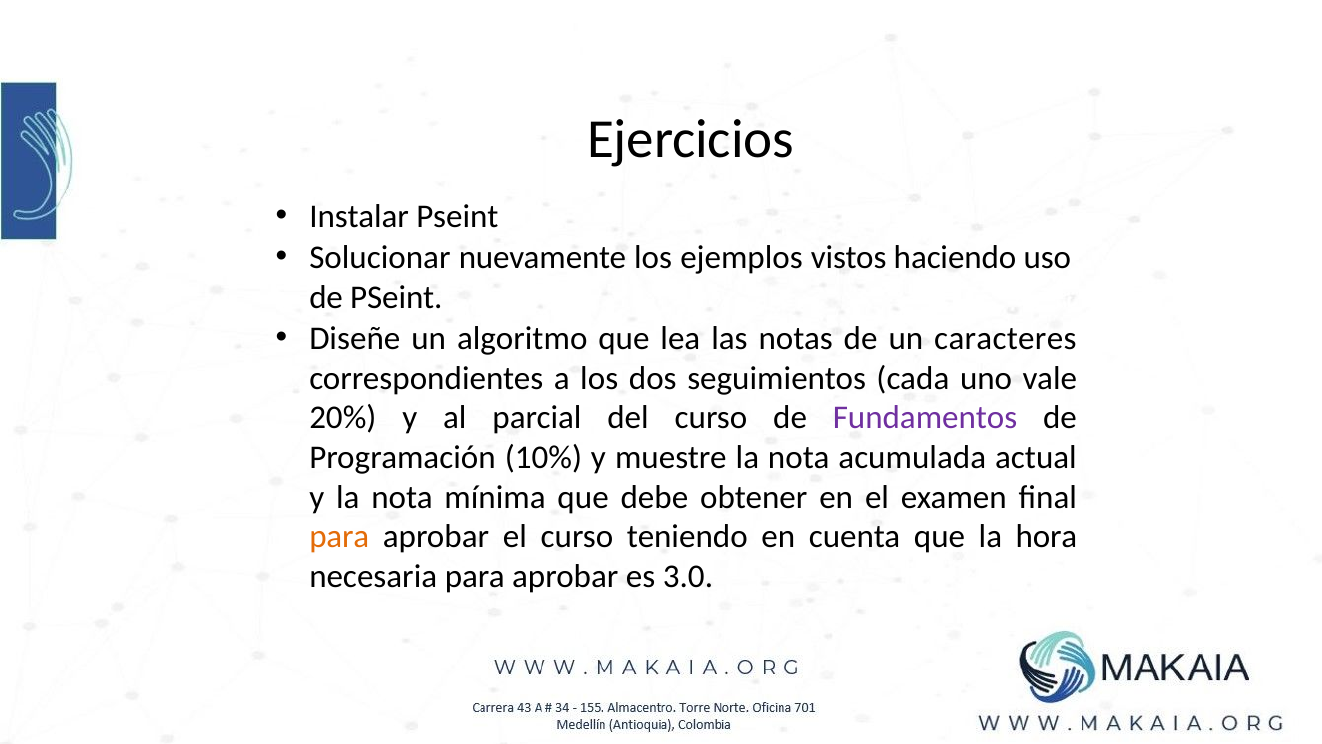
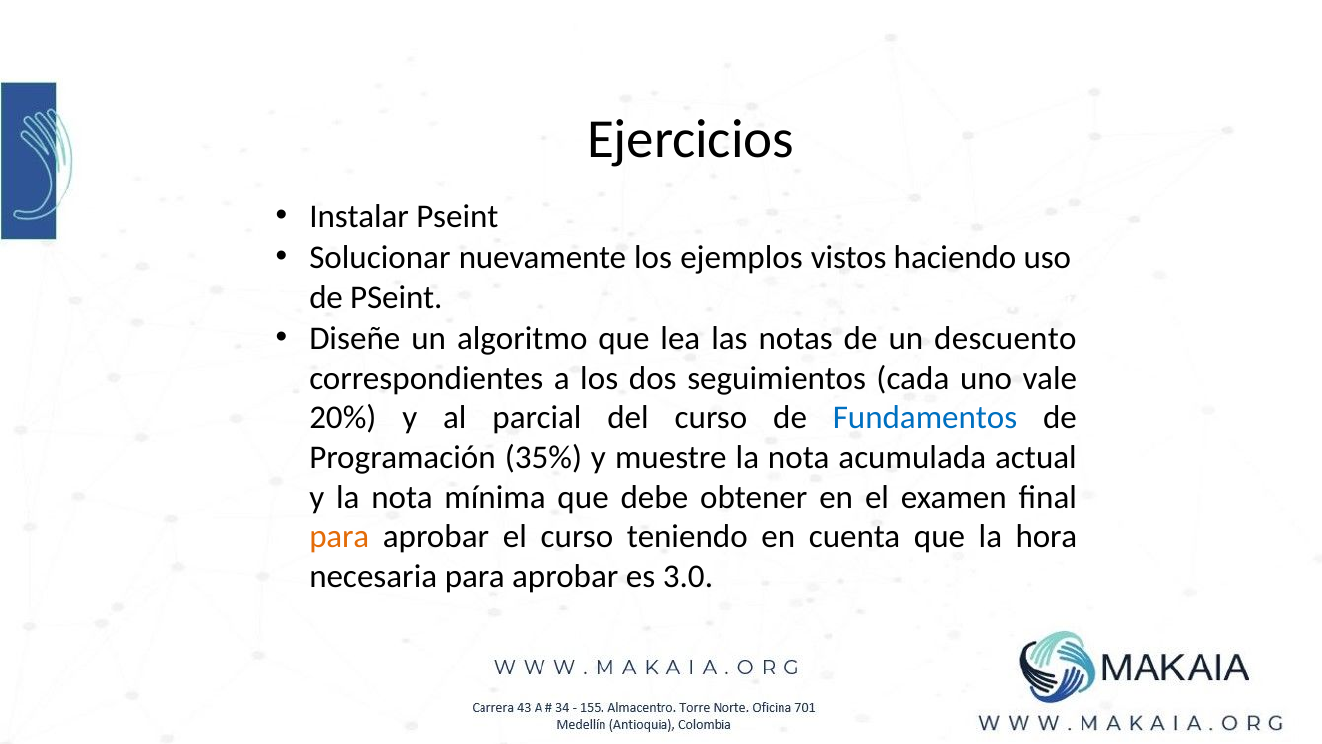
caracteres: caracteres -> descuento
Fundamentos colour: purple -> blue
10%: 10% -> 35%
